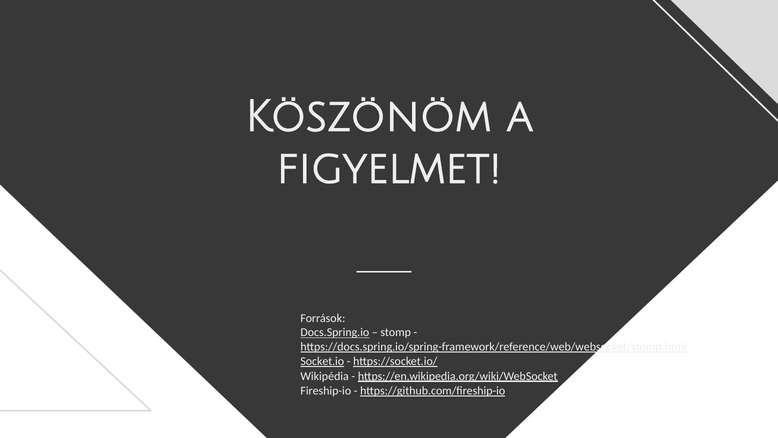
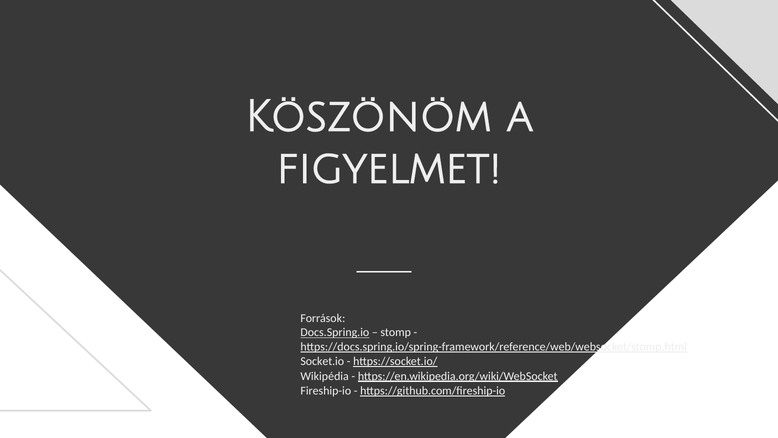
Socket.io underline: present -> none
